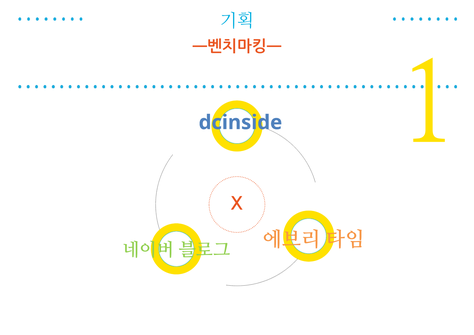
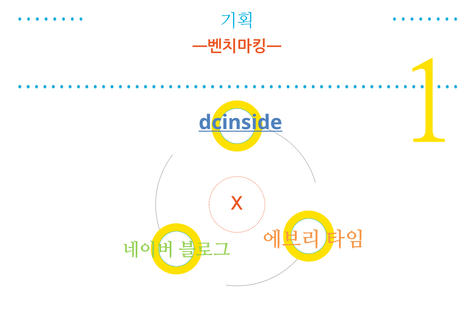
dcinside underline: none -> present
